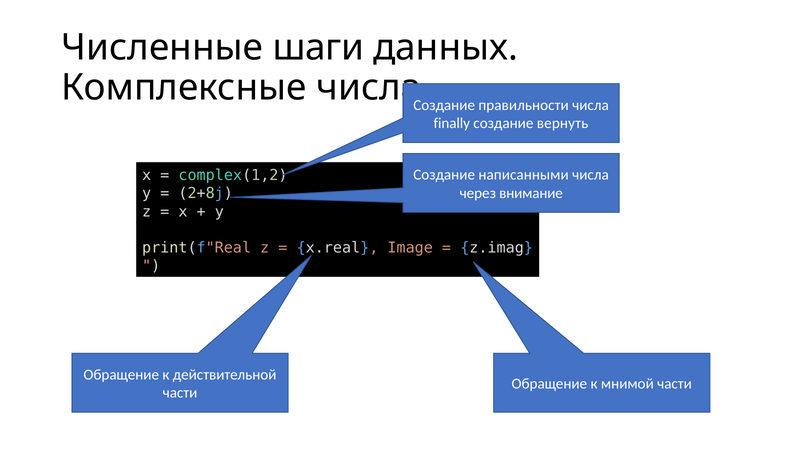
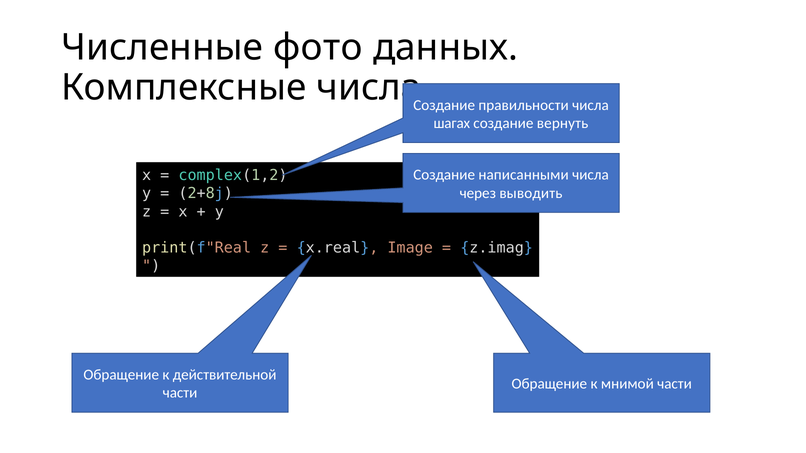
шаги: шаги -> фото
finally: finally -> шагах
внимание: внимание -> выводить
